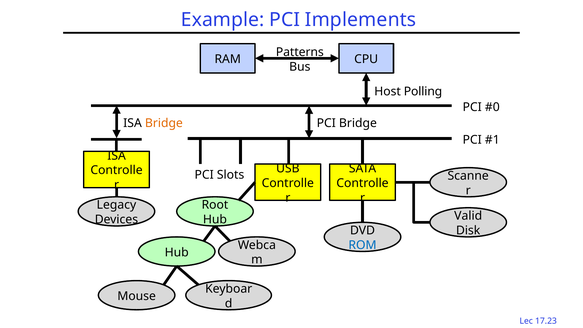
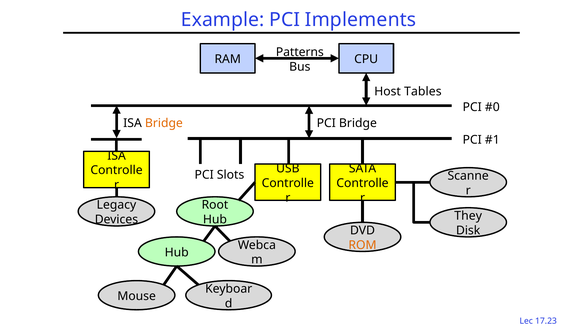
Polling: Polling -> Tables
Valid: Valid -> They
ROM colour: blue -> orange
